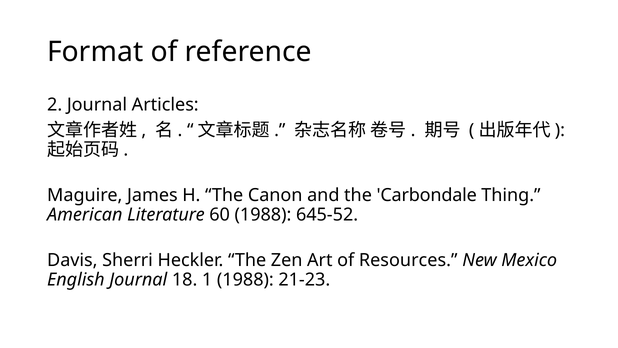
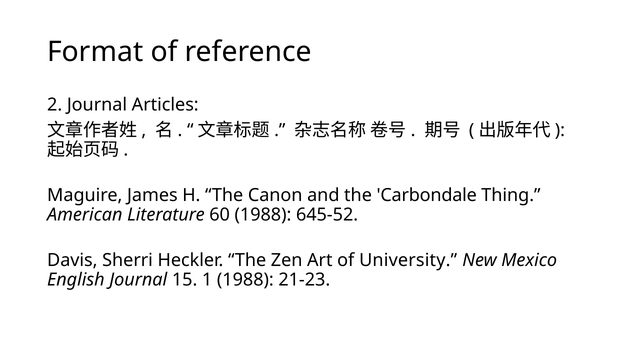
Resources: Resources -> University
18: 18 -> 15
